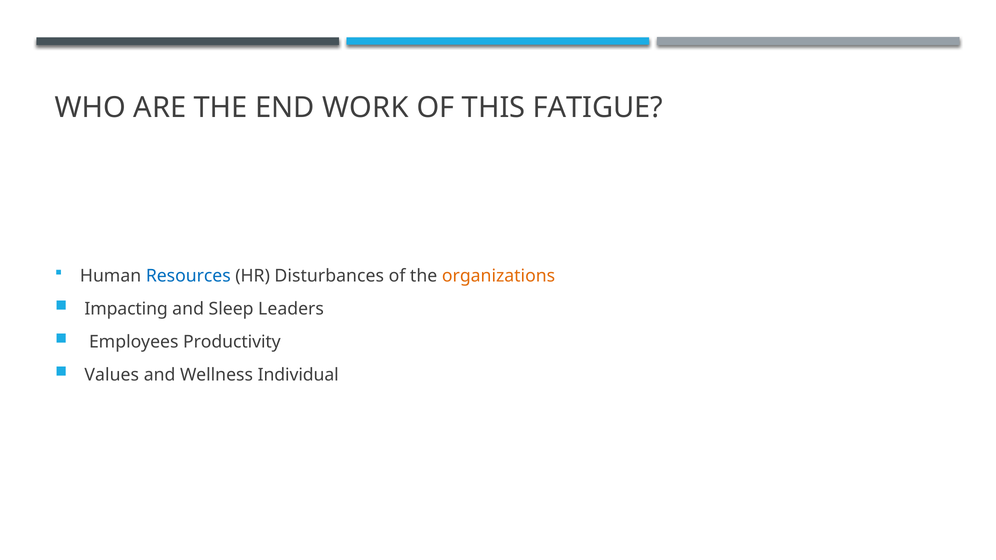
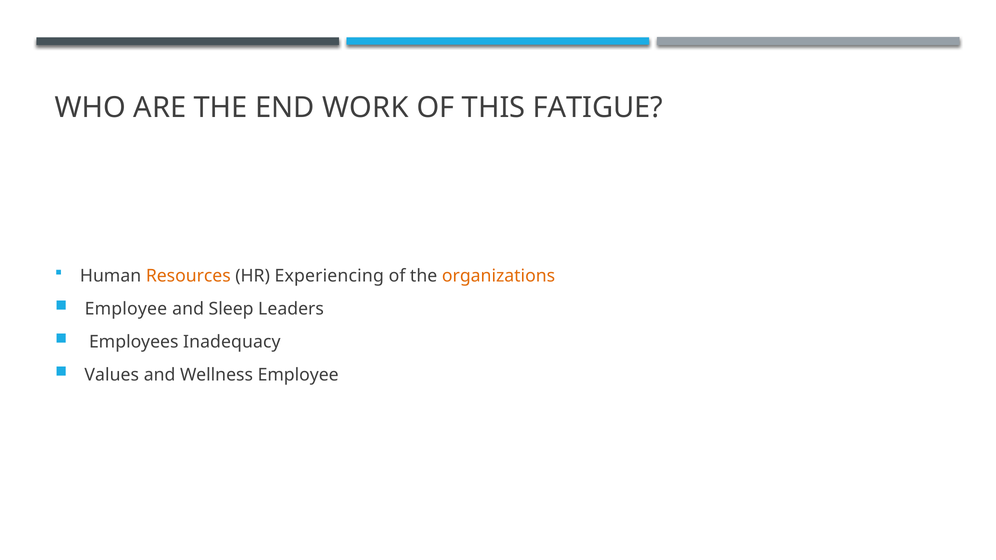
Resources colour: blue -> orange
Disturbances: Disturbances -> Experiencing
Impacting at (126, 309): Impacting -> Employee
Productivity: Productivity -> Inadequacy
Wellness Individual: Individual -> Employee
